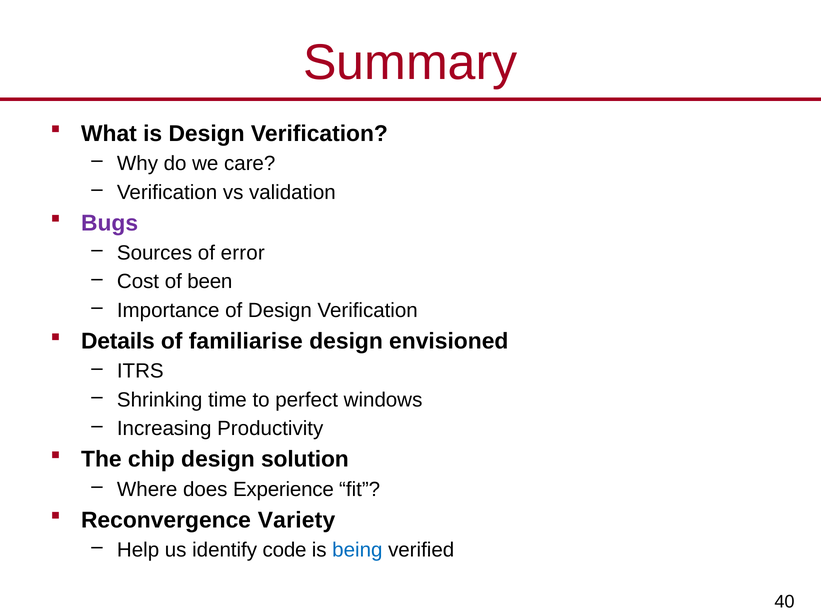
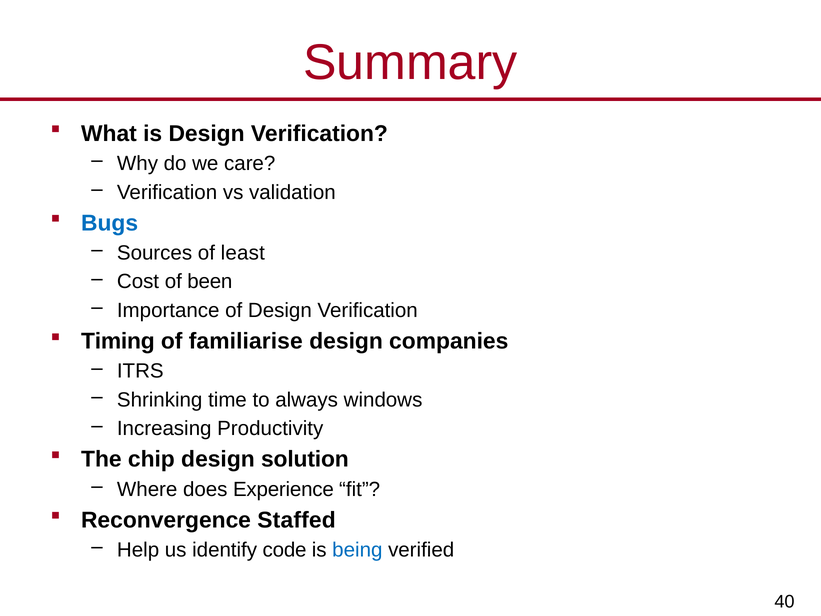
Bugs colour: purple -> blue
error: error -> least
Details: Details -> Timing
envisioned: envisioned -> companies
perfect: perfect -> always
Variety: Variety -> Staffed
